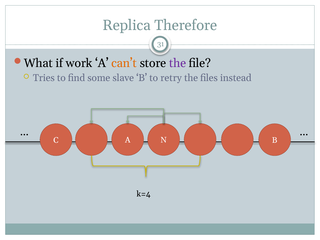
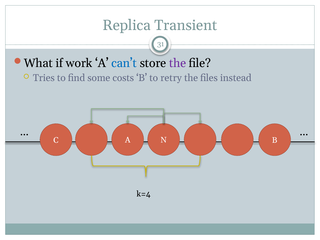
Therefore: Therefore -> Transient
can’t colour: orange -> blue
slave: slave -> costs
